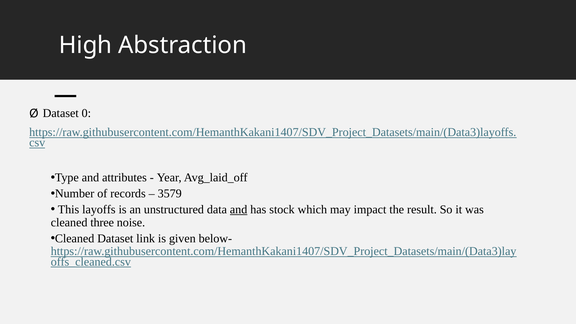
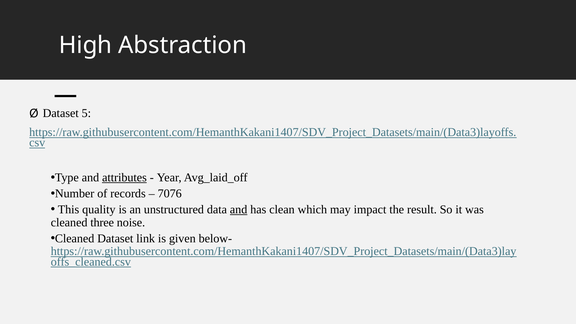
0: 0 -> 5
attributes underline: none -> present
3579: 3579 -> 7076
layoffs: layoffs -> quality
stock: stock -> clean
